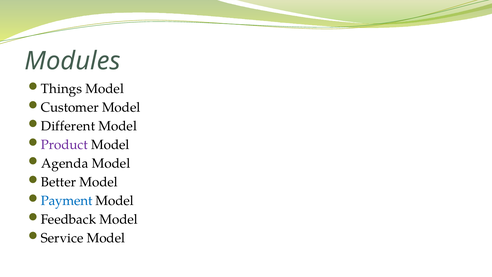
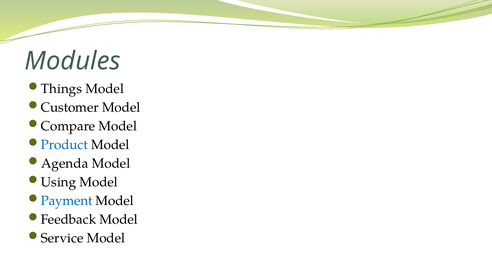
Different: Different -> Compare
Product colour: purple -> blue
Better: Better -> Using
